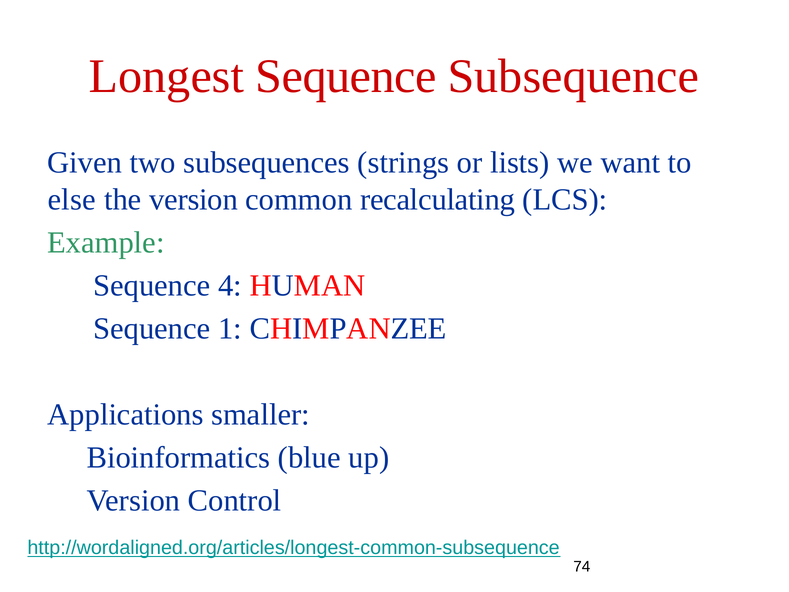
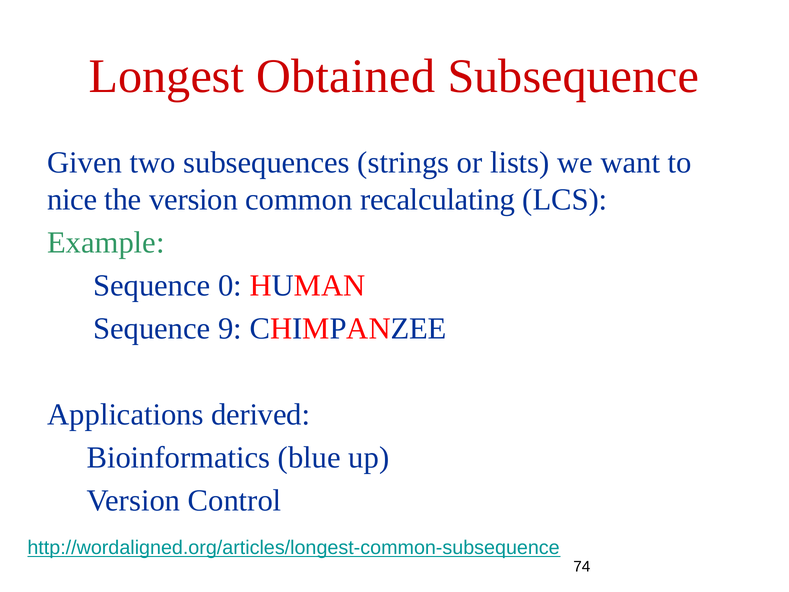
Longest Sequence: Sequence -> Obtained
else: else -> nice
4: 4 -> 0
1: 1 -> 9
smaller: smaller -> derived
